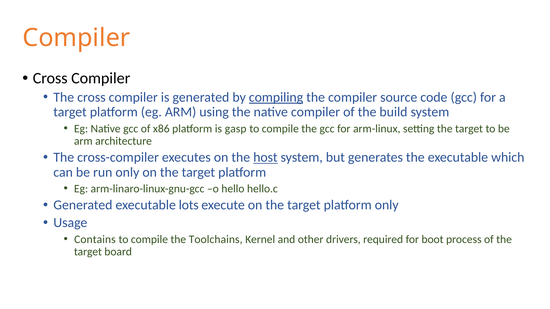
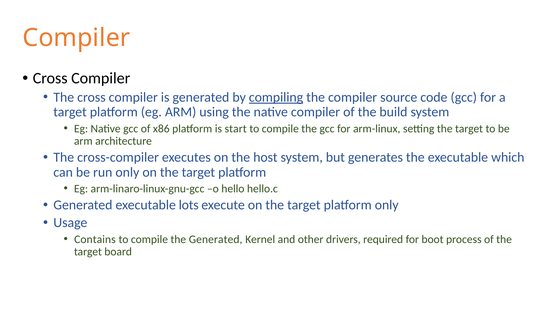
gasp: gasp -> start
host underline: present -> none
the Toolchains: Toolchains -> Generated
